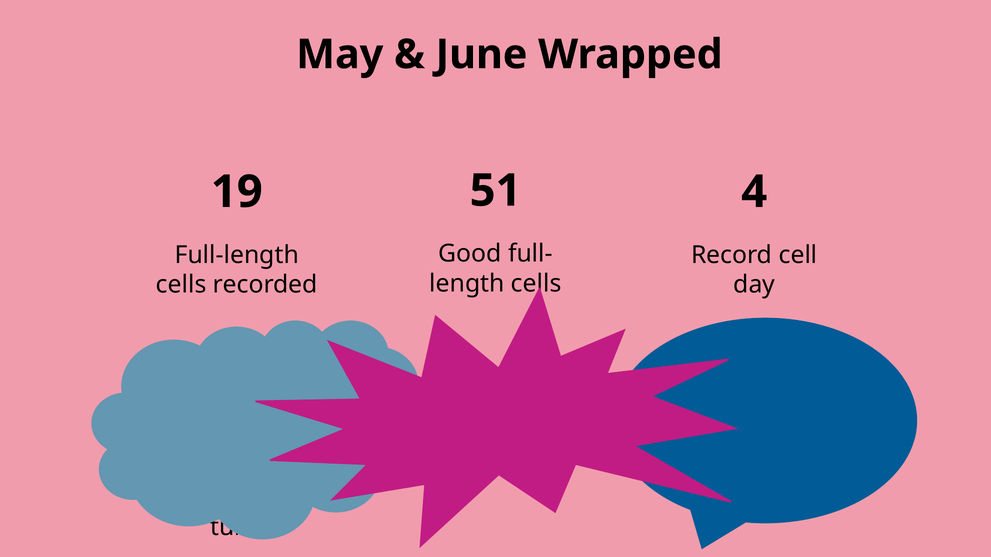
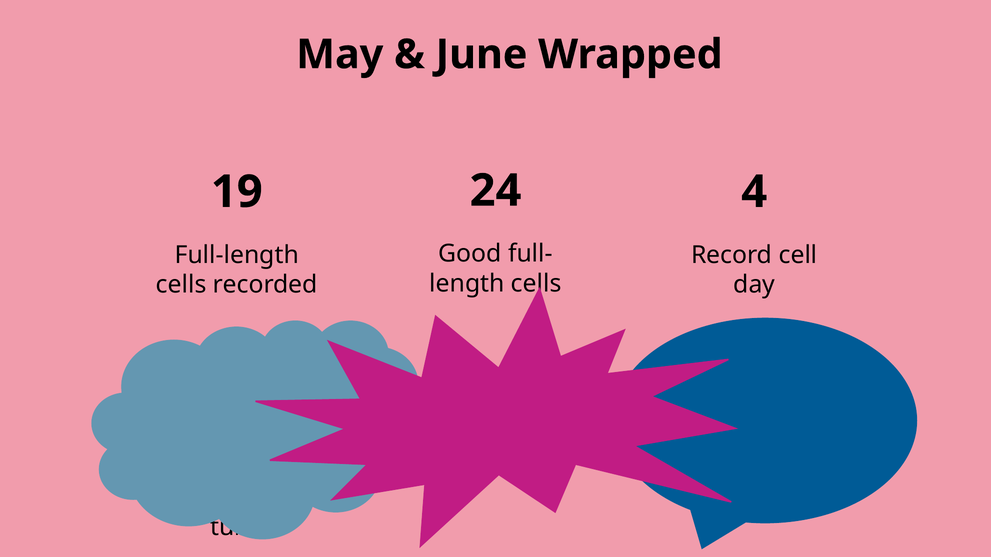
51: 51 -> 24
